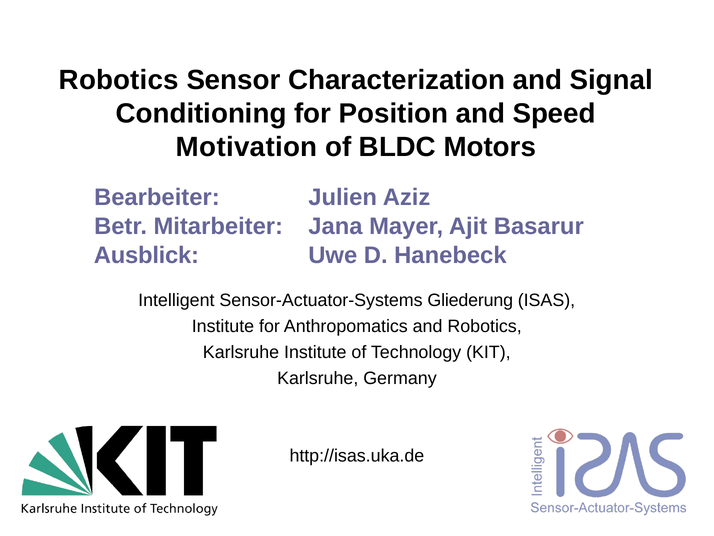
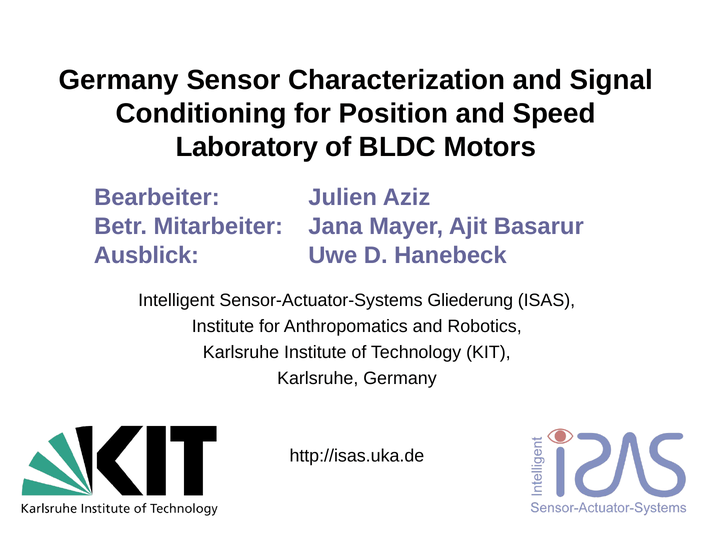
Robotics at (119, 80): Robotics -> Germany
Motivation: Motivation -> Laboratory
